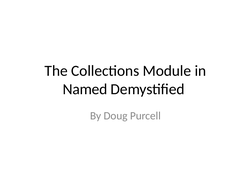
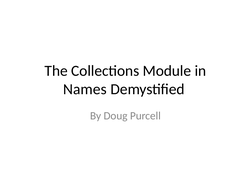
Named: Named -> Names
